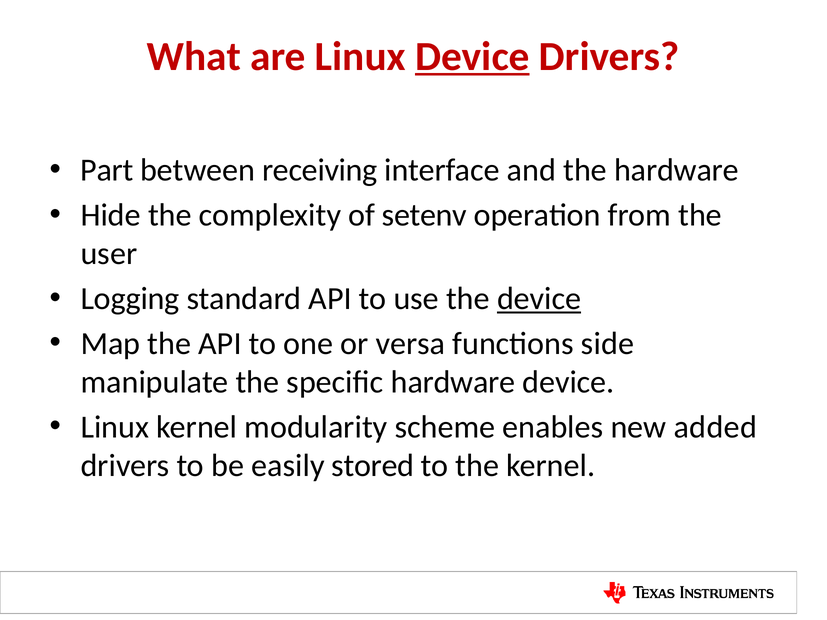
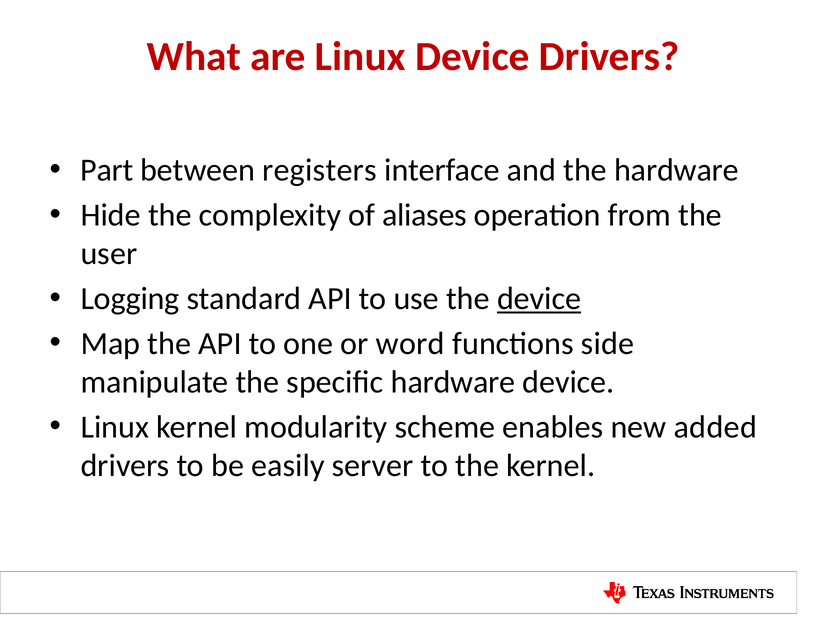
Device at (472, 57) underline: present -> none
receiving: receiving -> registers
setenv: setenv -> aliases
versa: versa -> word
stored: stored -> server
